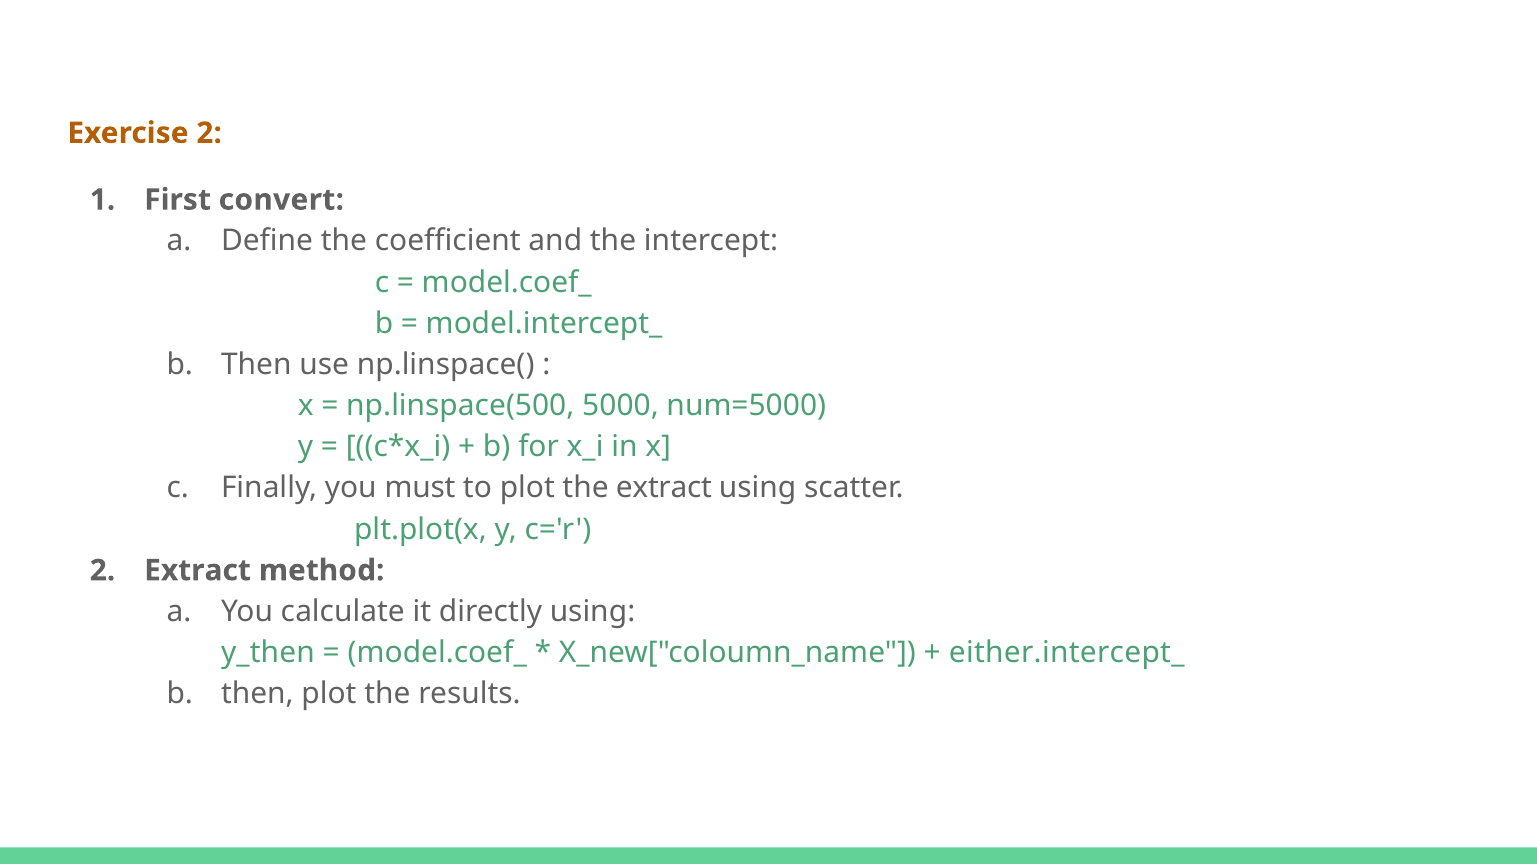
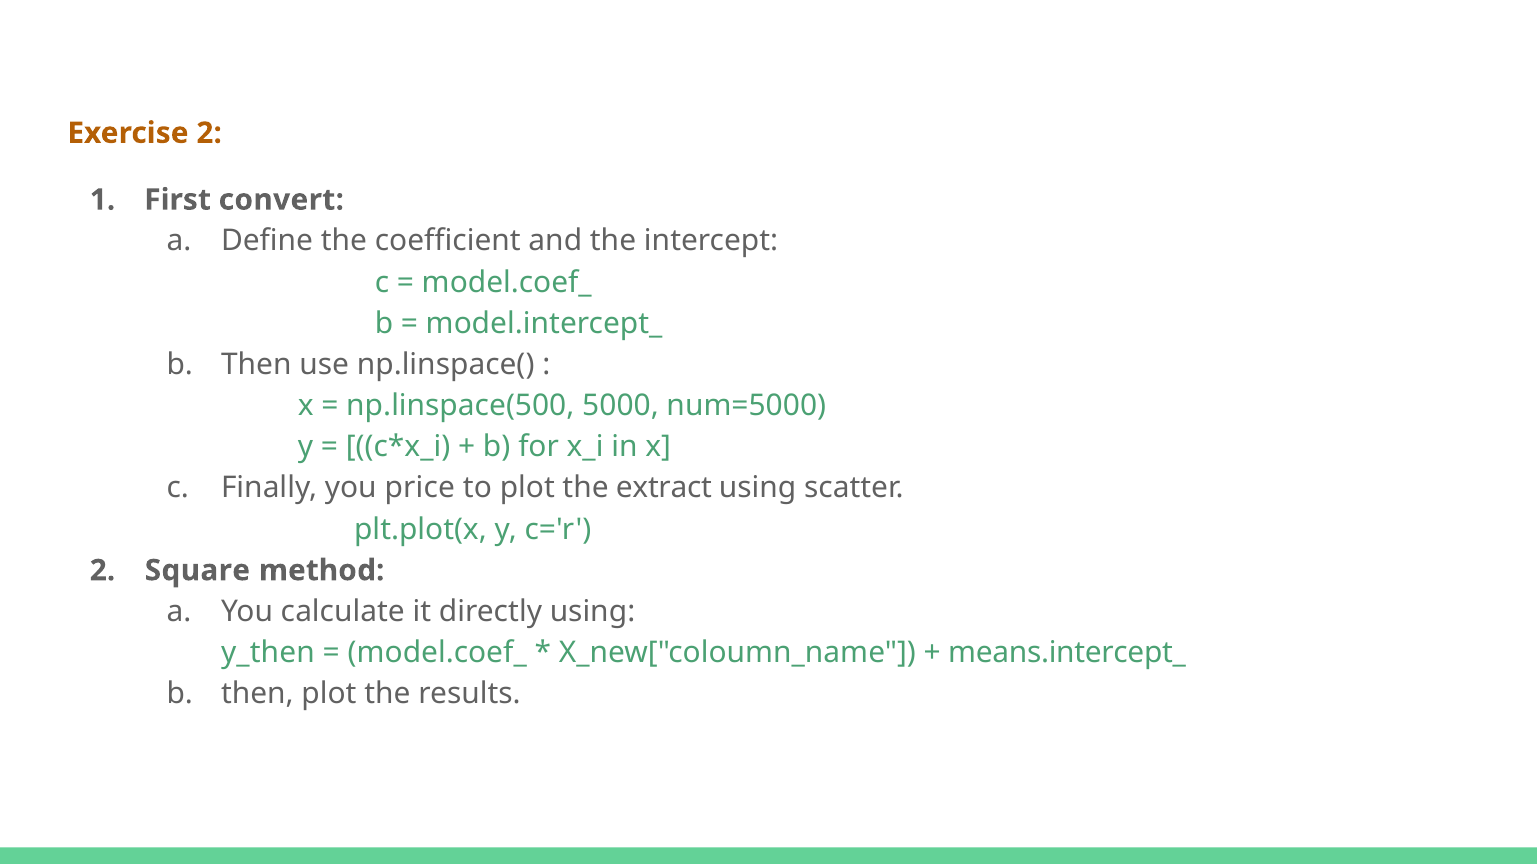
must: must -> price
2 Extract: Extract -> Square
either.intercept_: either.intercept_ -> means.intercept_
